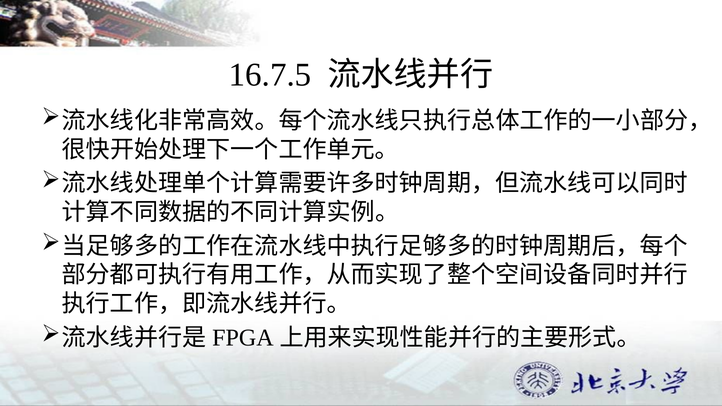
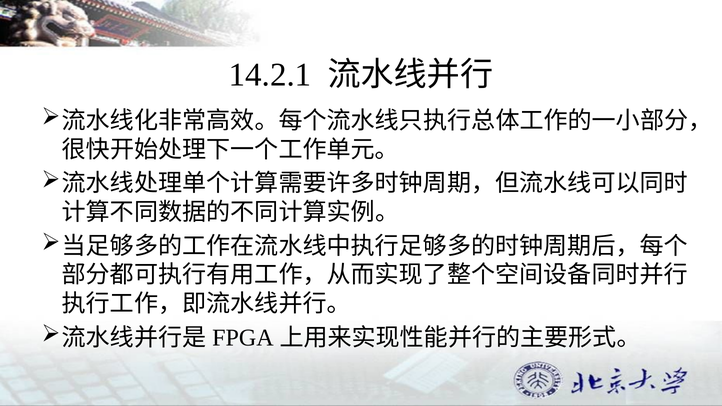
16.7.5: 16.7.5 -> 14.2.1
